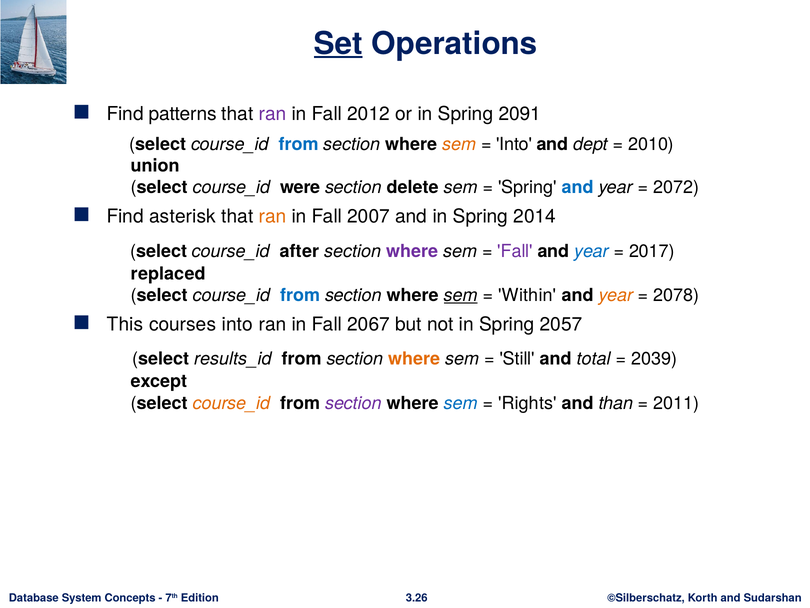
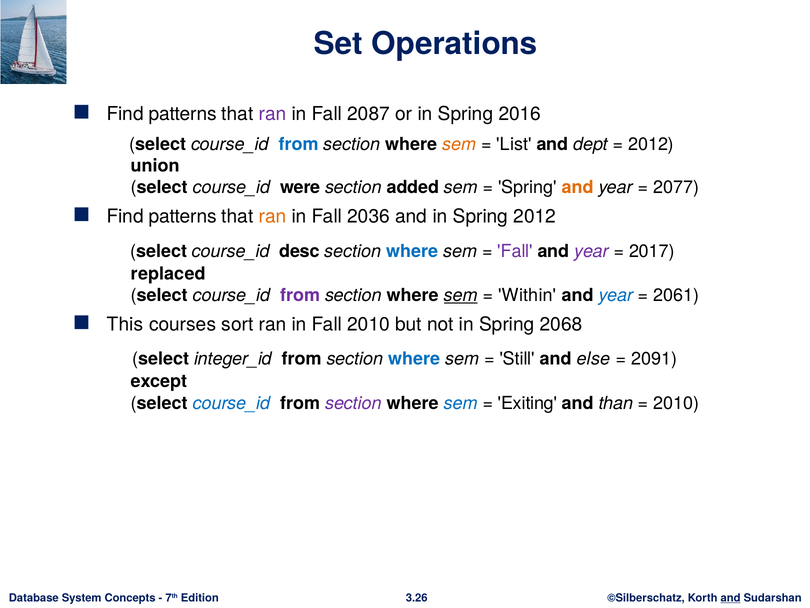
Set underline: present -> none
2012: 2012 -> 2087
2091: 2091 -> 2016
Into at (514, 144): Into -> List
2010 at (651, 144): 2010 -> 2012
delete: delete -> added
and at (578, 187) colour: blue -> orange
2072: 2072 -> 2077
asterisk at (183, 216): asterisk -> patterns
2007: 2007 -> 2036
Spring 2014: 2014 -> 2012
after: after -> desc
where at (412, 251) colour: purple -> blue
year at (592, 251) colour: blue -> purple
from at (300, 295) colour: blue -> purple
year at (616, 295) colour: orange -> blue
2078: 2078 -> 2061
courses into: into -> sort
Fall 2067: 2067 -> 2010
2057: 2057 -> 2068
results_id: results_id -> integer_id
where at (414, 359) colour: orange -> blue
total: total -> else
2039: 2039 -> 2091
course_id at (231, 403) colour: orange -> blue
Rights: Rights -> Exiting
2011 at (676, 403): 2011 -> 2010
and at (731, 597) underline: none -> present
